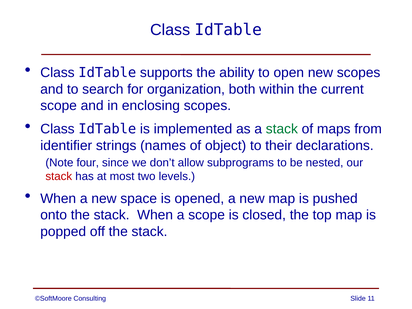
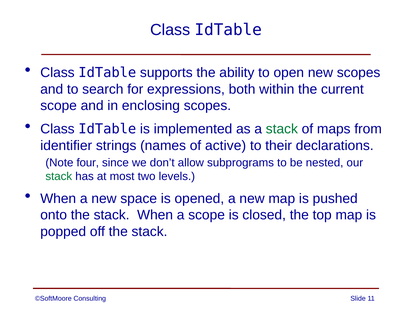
organization: organization -> expressions
object: object -> active
stack at (59, 176) colour: red -> green
